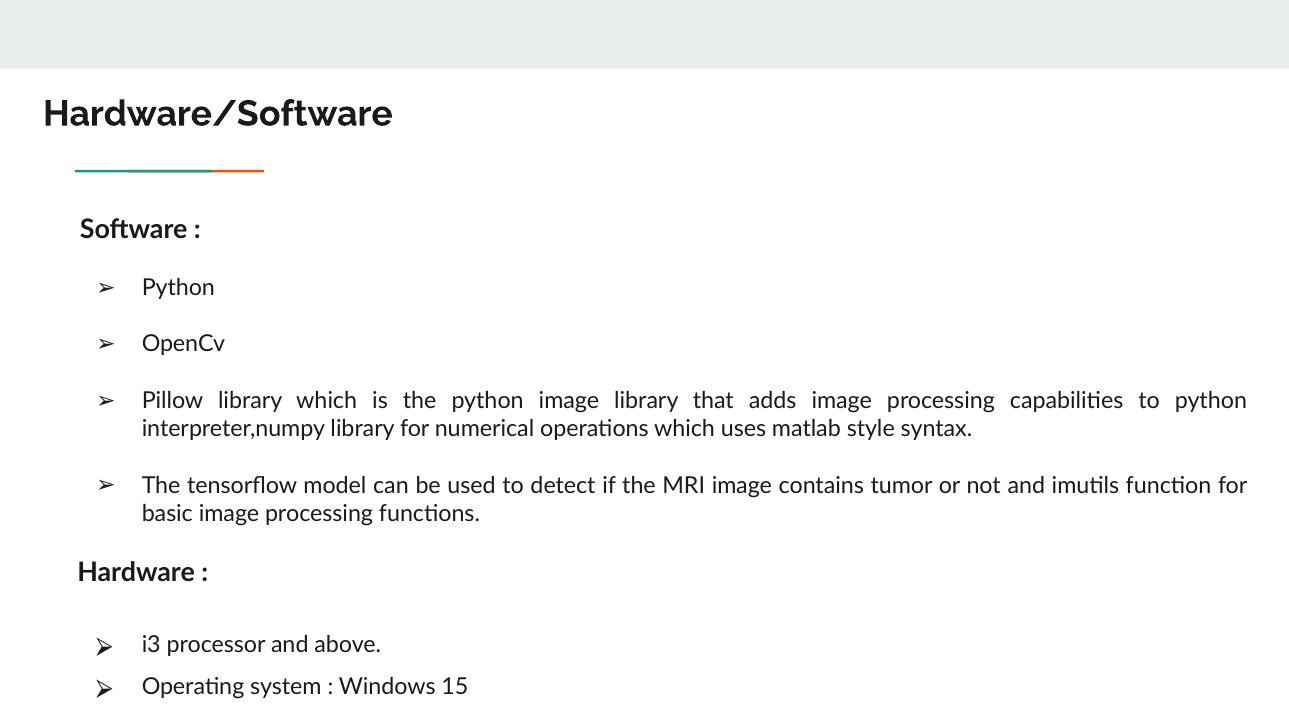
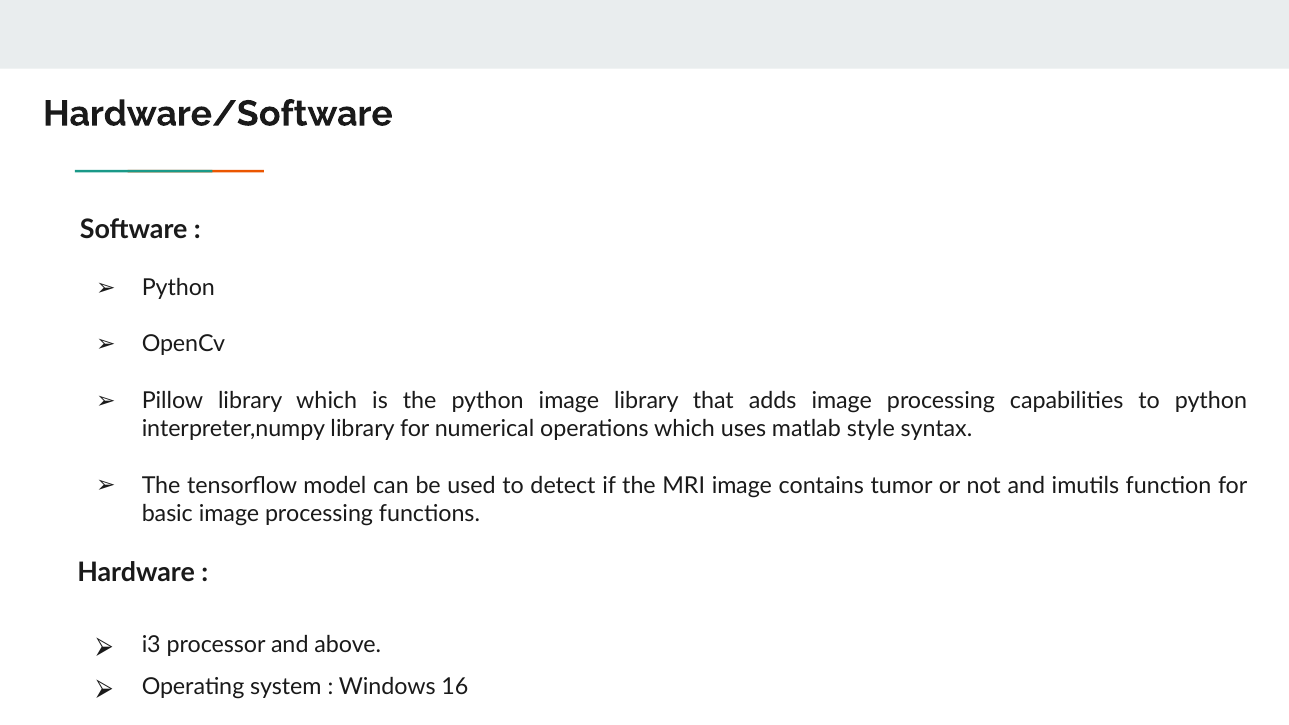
15: 15 -> 16
